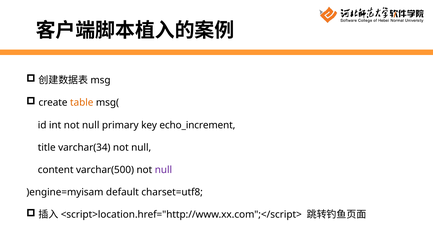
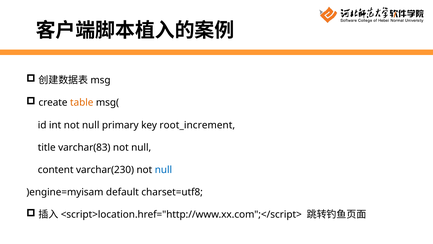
echo_increment: echo_increment -> root_increment
varchar(34: varchar(34 -> varchar(83
varchar(500: varchar(500 -> varchar(230
null at (163, 170) colour: purple -> blue
